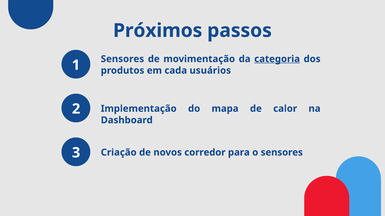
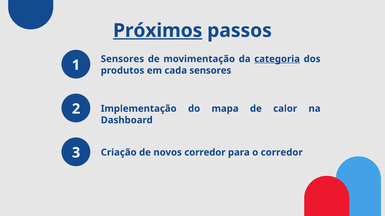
Próximos underline: none -> present
cada usuários: usuários -> sensores
o sensores: sensores -> corredor
